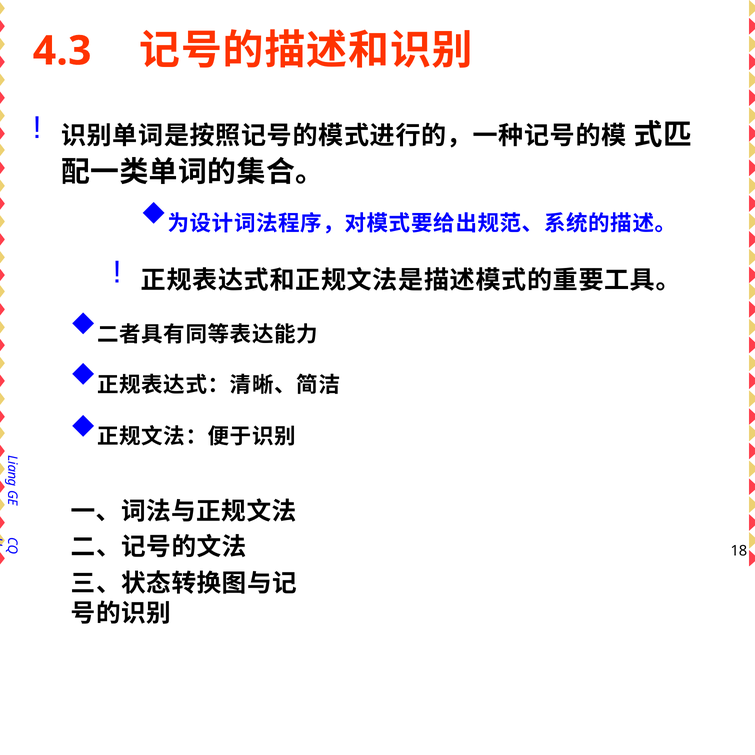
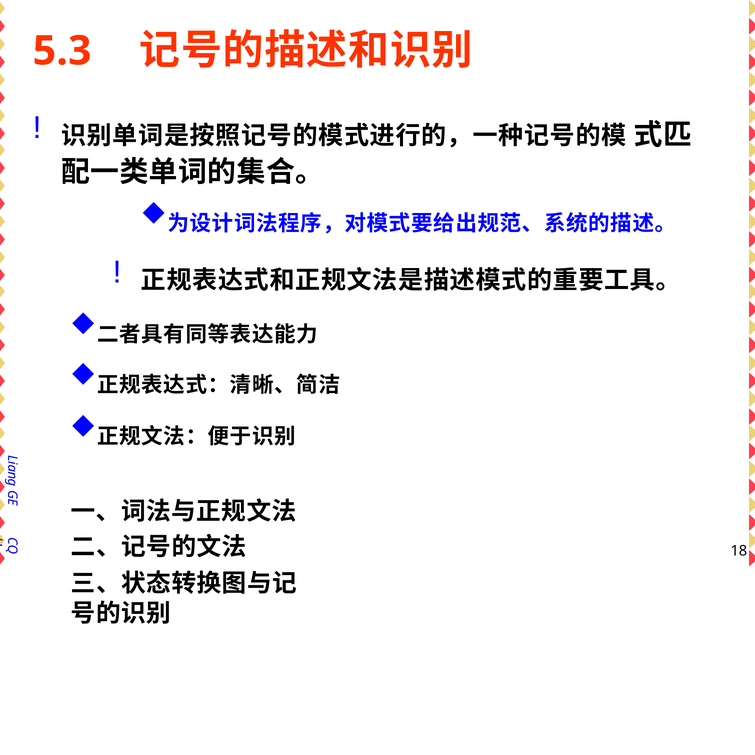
4.3: 4.3 -> 5.3
